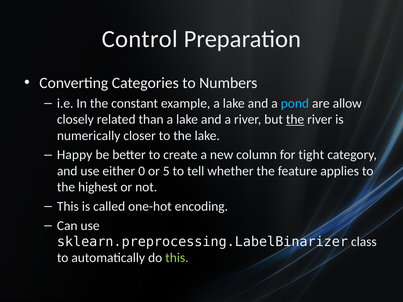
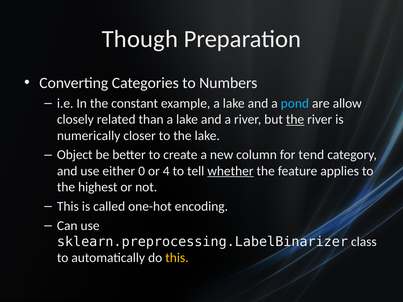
Control: Control -> Though
Happy: Happy -> Object
tight: tight -> tend
5: 5 -> 4
whether underline: none -> present
this at (177, 258) colour: light green -> yellow
